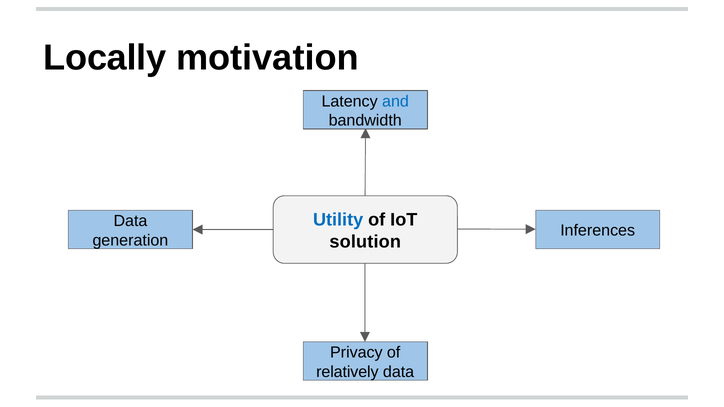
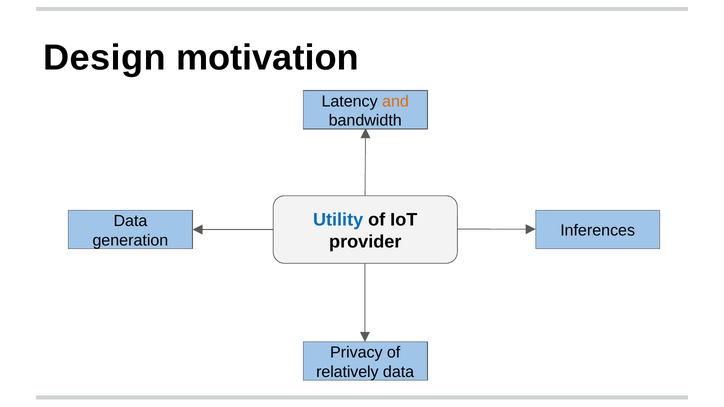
Locally: Locally -> Design
and colour: blue -> orange
solution: solution -> provider
